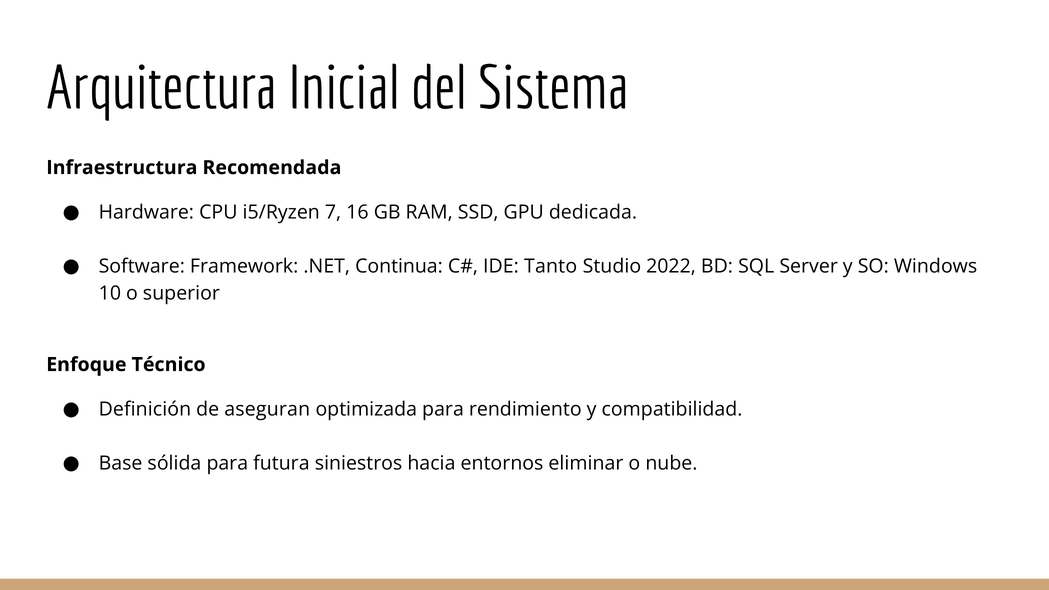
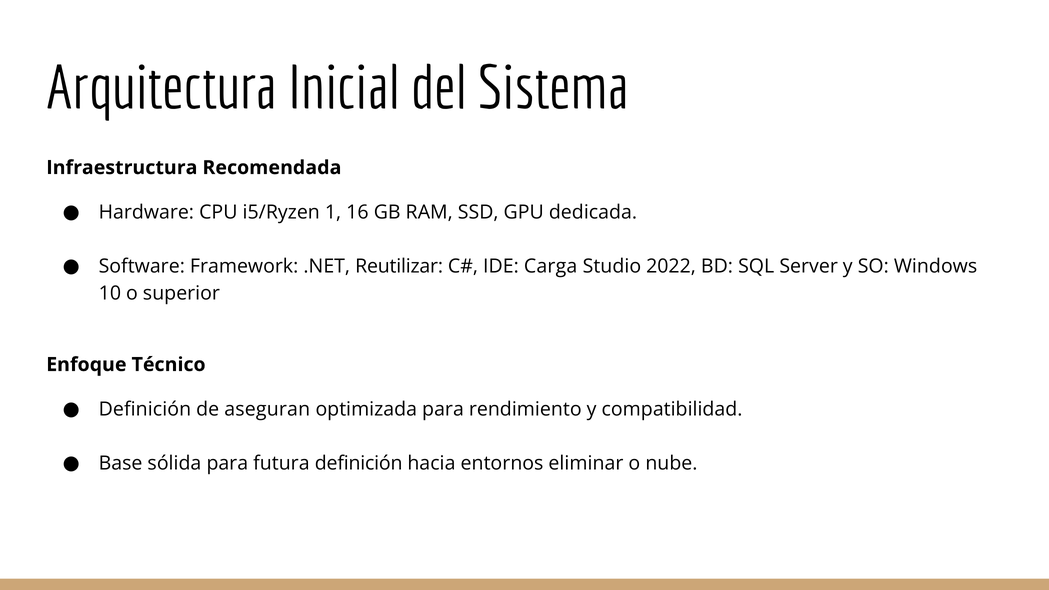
7: 7 -> 1
Continua: Continua -> Reutilizar
Tanto: Tanto -> Carga
futura siniestros: siniestros -> definición
